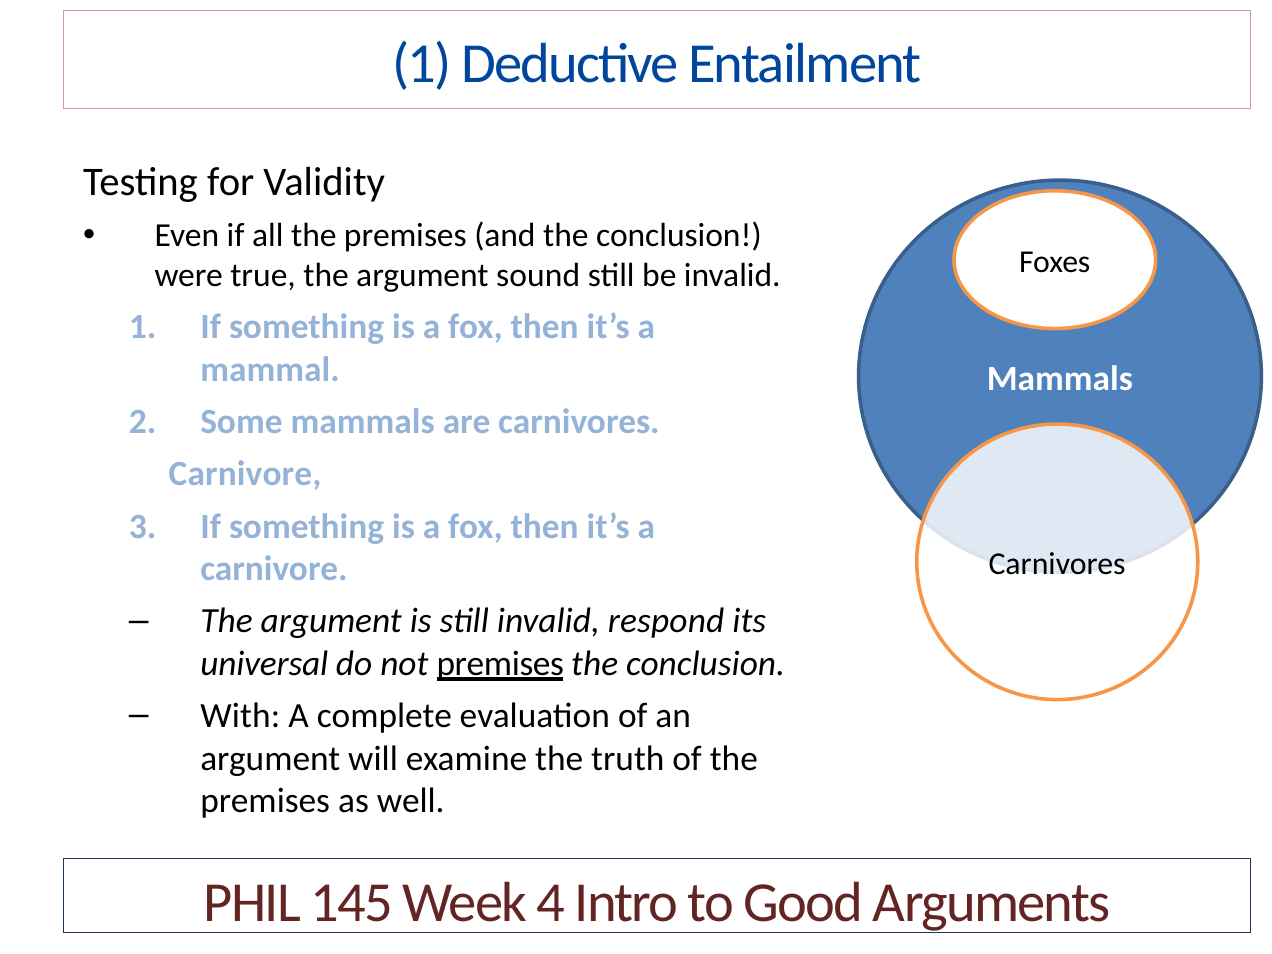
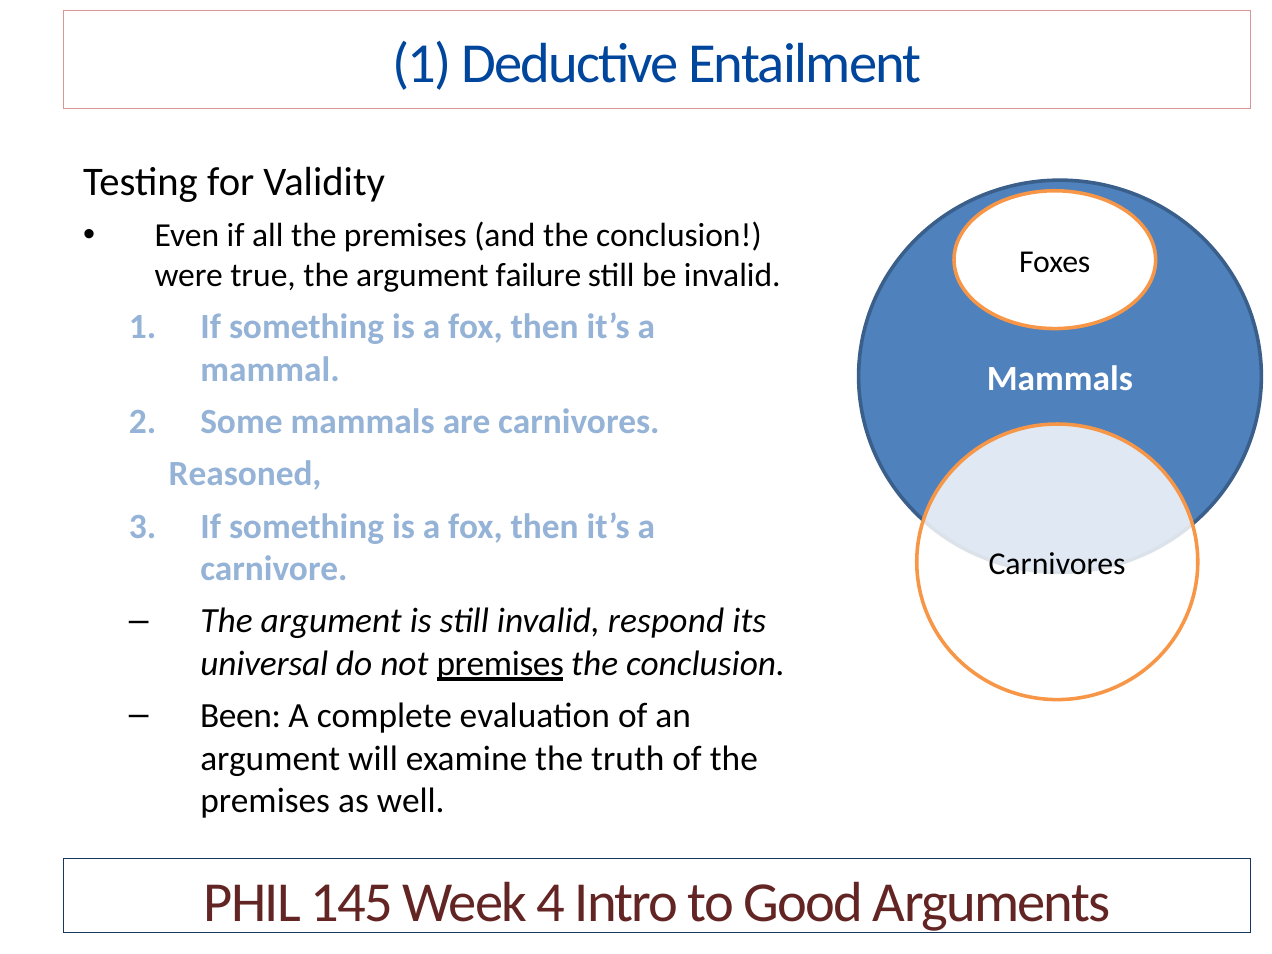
sound: sound -> failure
Carnivore at (245, 474): Carnivore -> Reasoned
With: With -> Been
